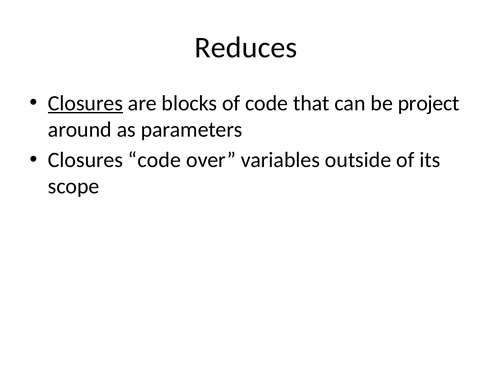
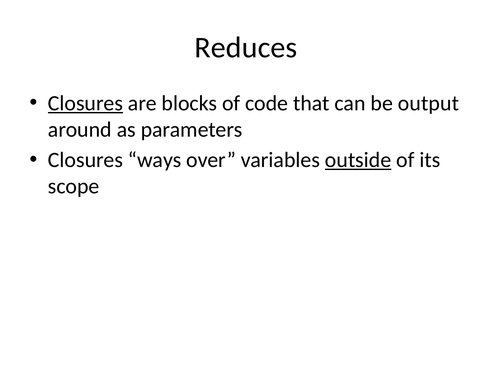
project: project -> output
Closures code: code -> ways
outside underline: none -> present
